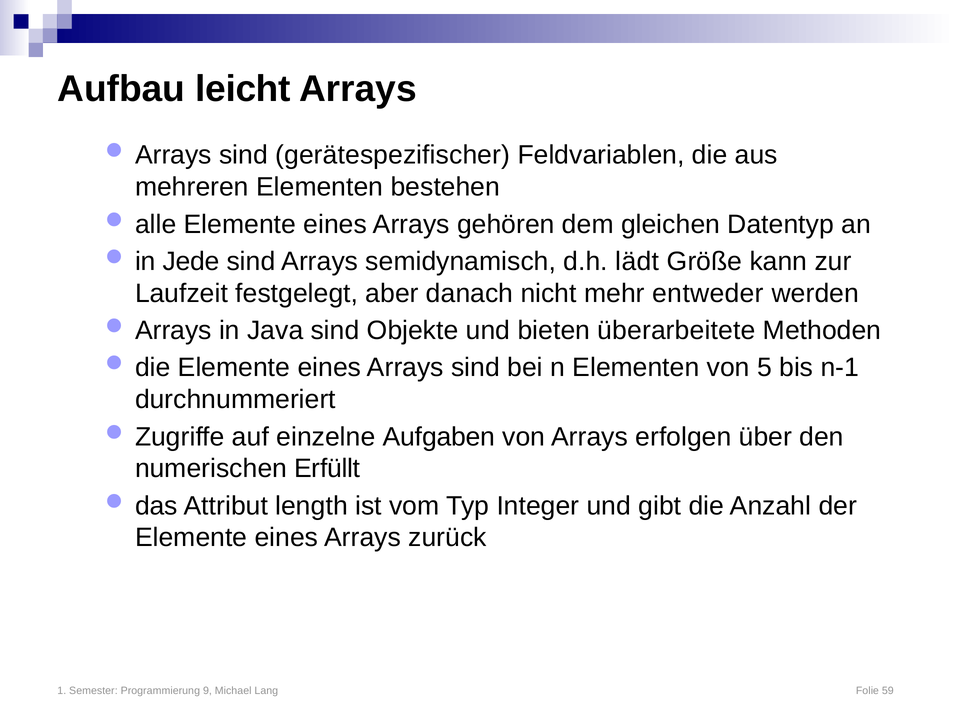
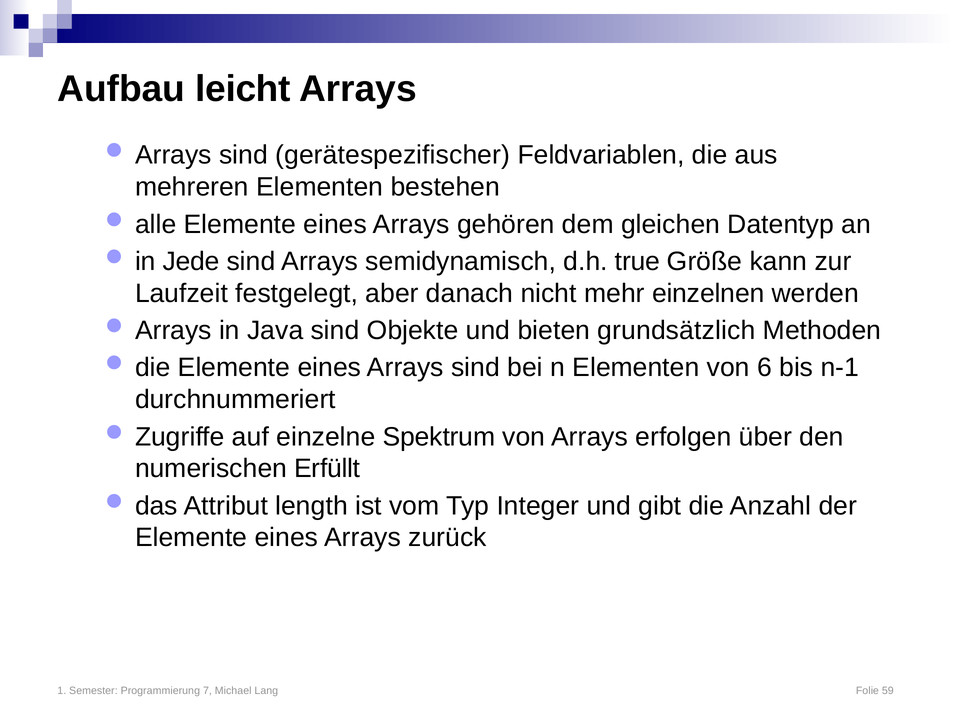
lädt: lädt -> true
entweder: entweder -> einzelnen
überarbeitete: überarbeitete -> grundsätzlich
5: 5 -> 6
Aufgaben: Aufgaben -> Spektrum
9: 9 -> 7
